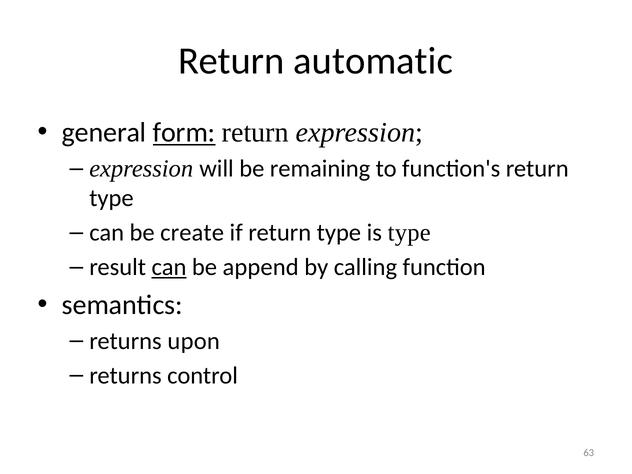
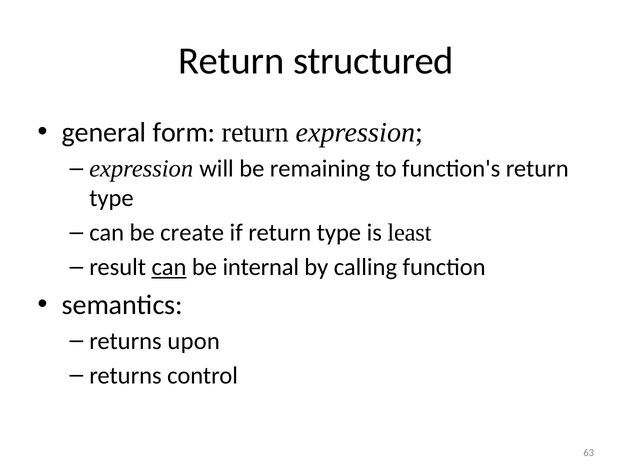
automatic: automatic -> structured
form underline: present -> none
is type: type -> least
append: append -> internal
